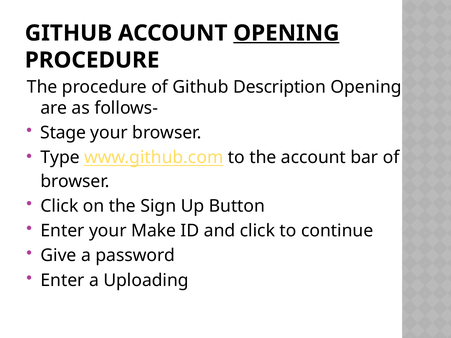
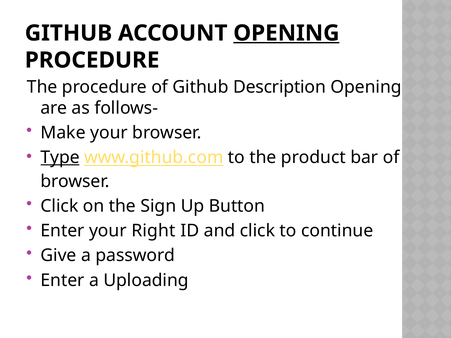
Stage: Stage -> Make
Type underline: none -> present
the account: account -> product
Make: Make -> Right
